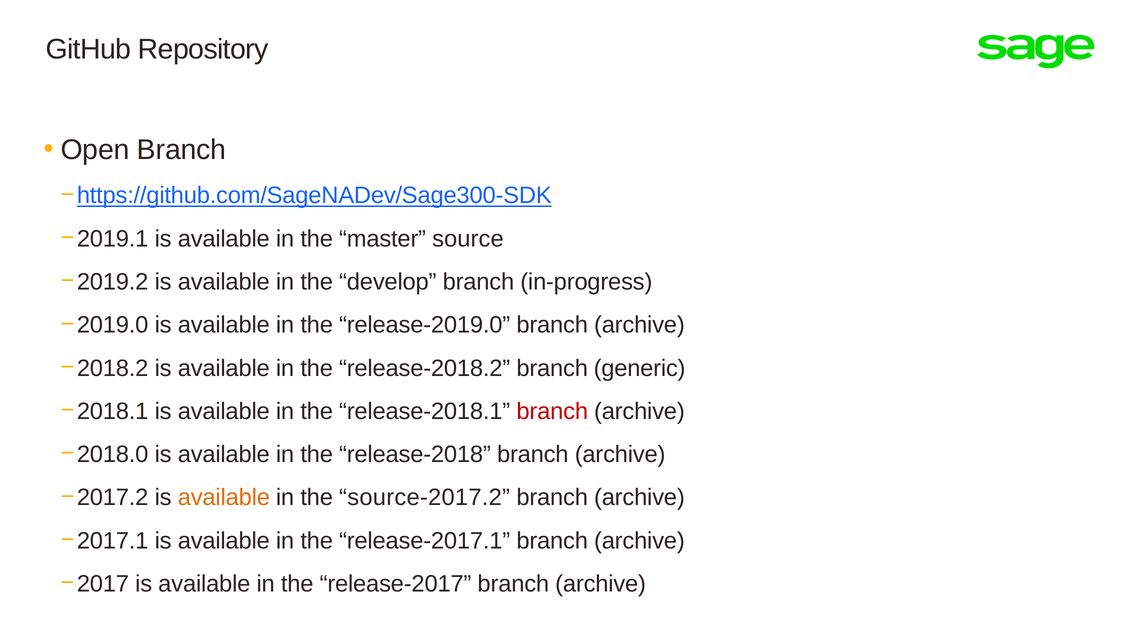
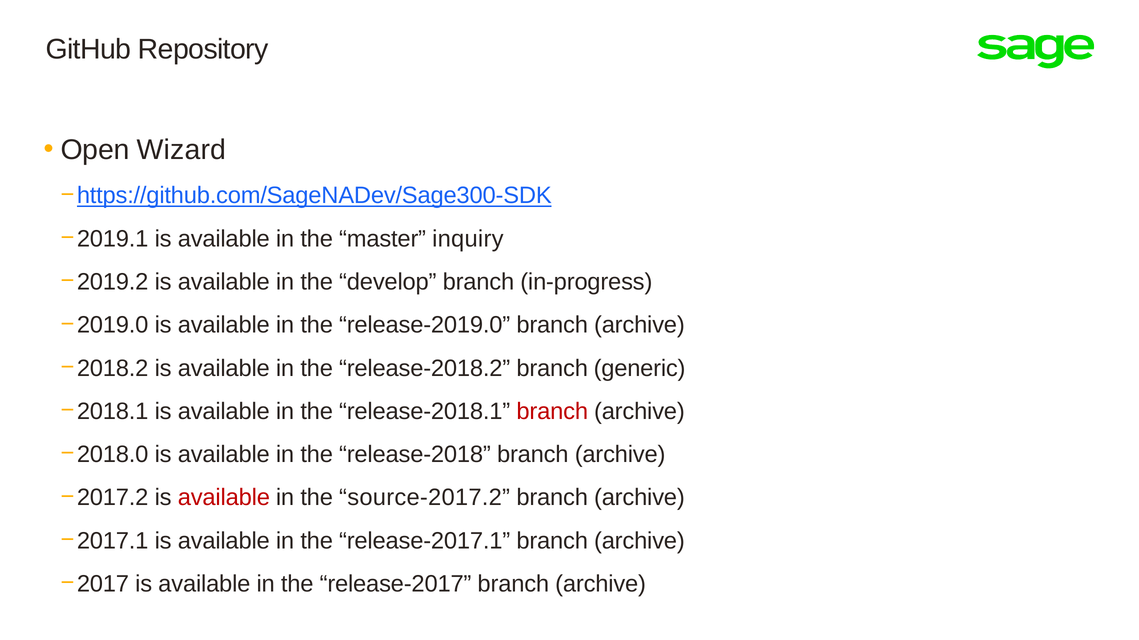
Open Branch: Branch -> Wizard
source: source -> inquiry
available at (224, 498) colour: orange -> red
